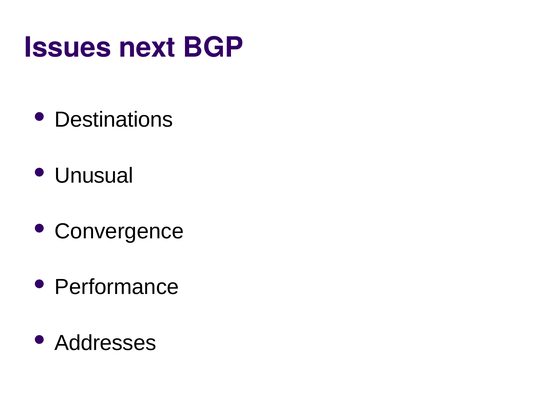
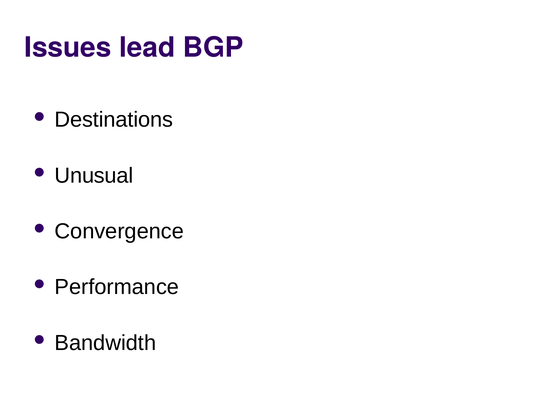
next: next -> lead
Addresses: Addresses -> Bandwidth
